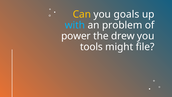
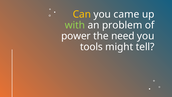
goals: goals -> came
with colour: light blue -> light green
drew: drew -> need
file: file -> tell
